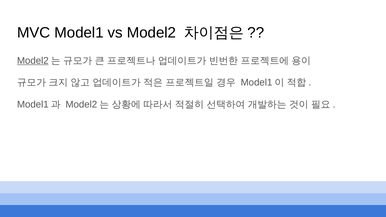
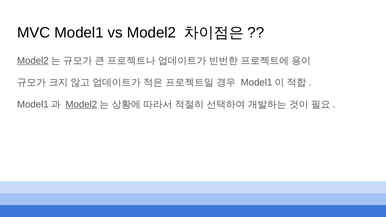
Model2 at (81, 104) underline: none -> present
